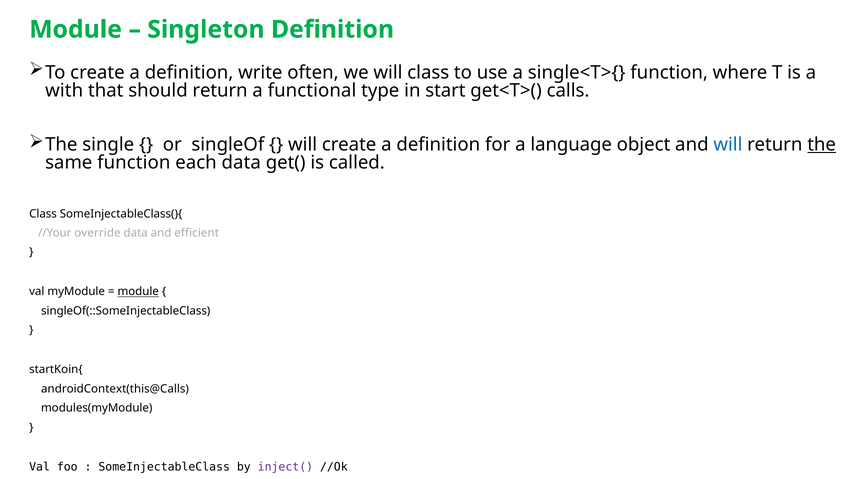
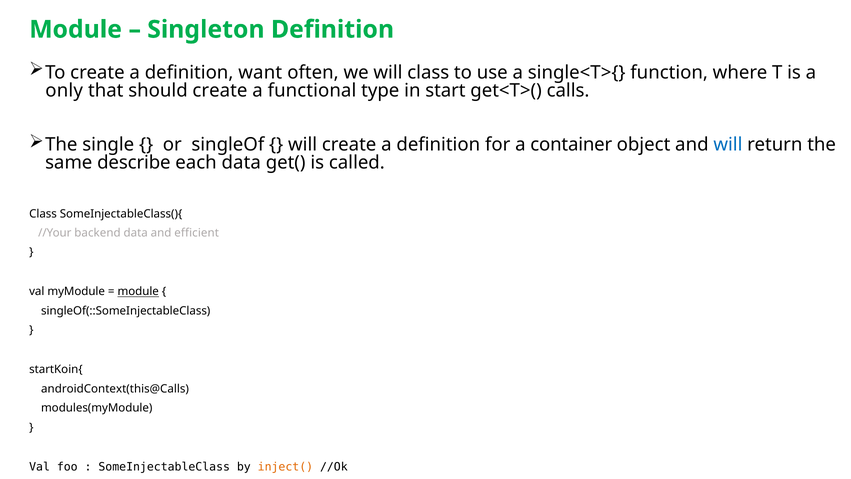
write: write -> want
with: with -> only
should return: return -> create
language: language -> container
the at (822, 145) underline: present -> none
same function: function -> describe
override: override -> backend
inject( colour: purple -> orange
